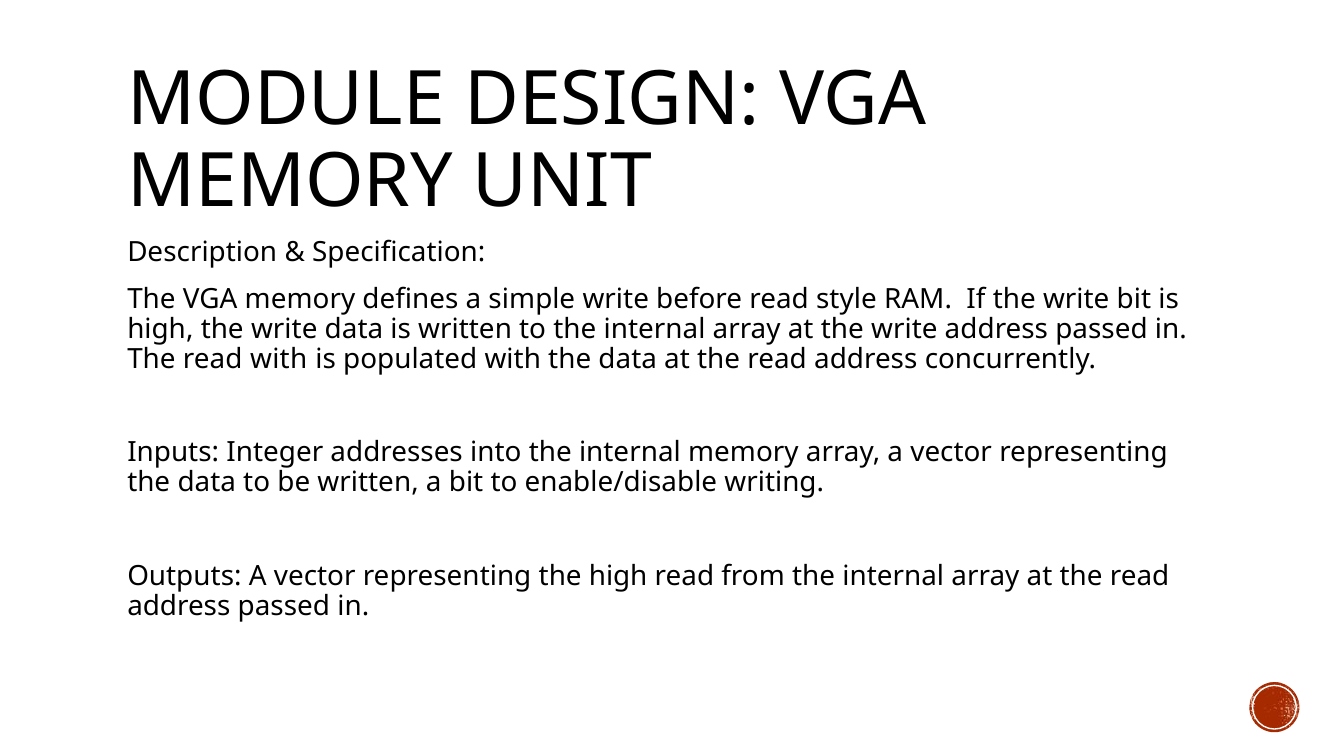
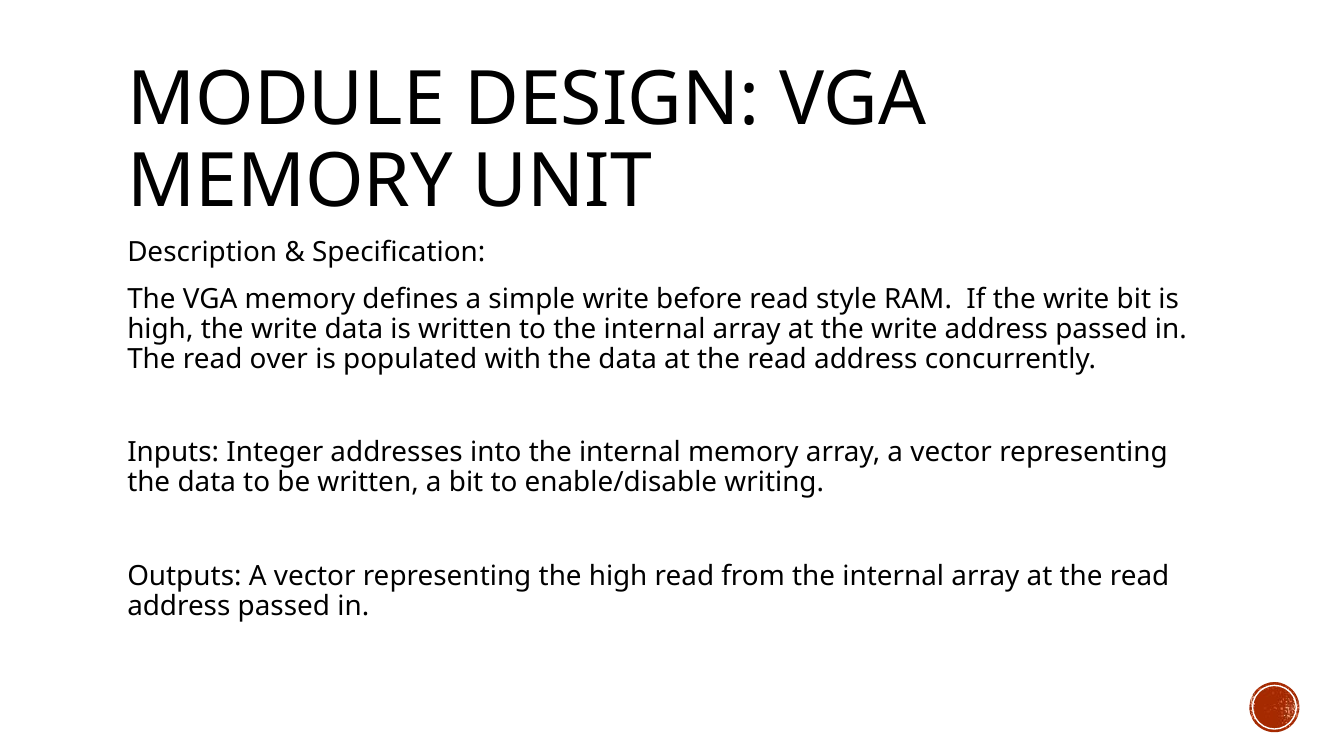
read with: with -> over
